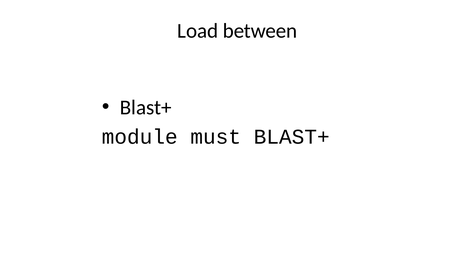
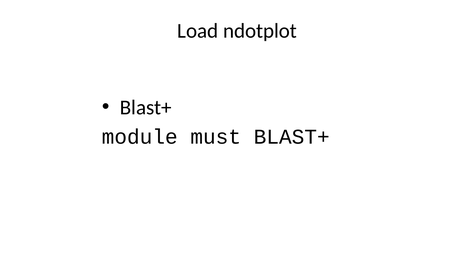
between: between -> ndotplot
